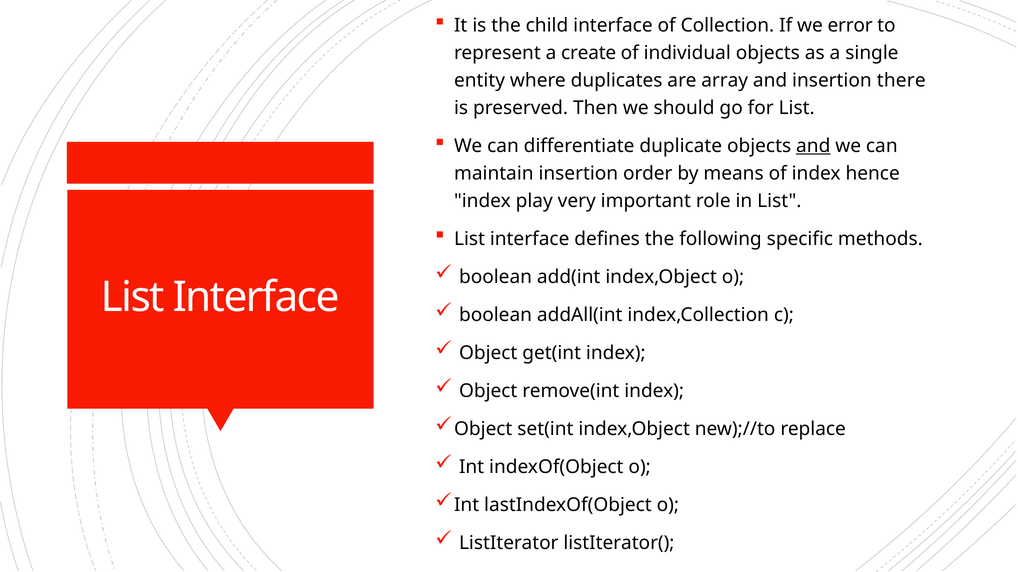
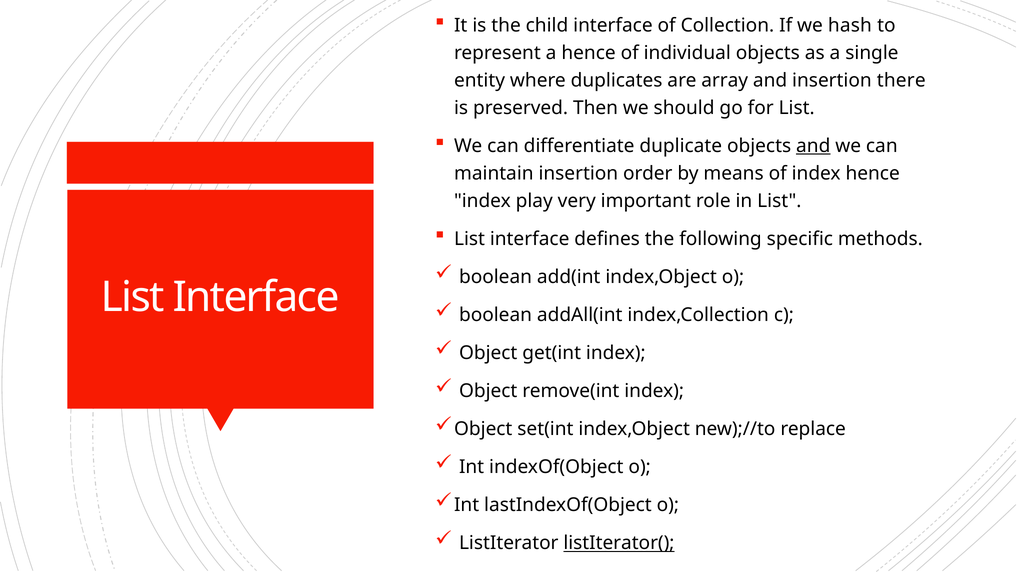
error: error -> hash
a create: create -> hence
listIterator( underline: none -> present
